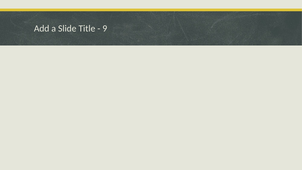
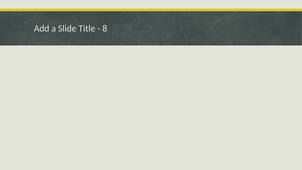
9: 9 -> 8
